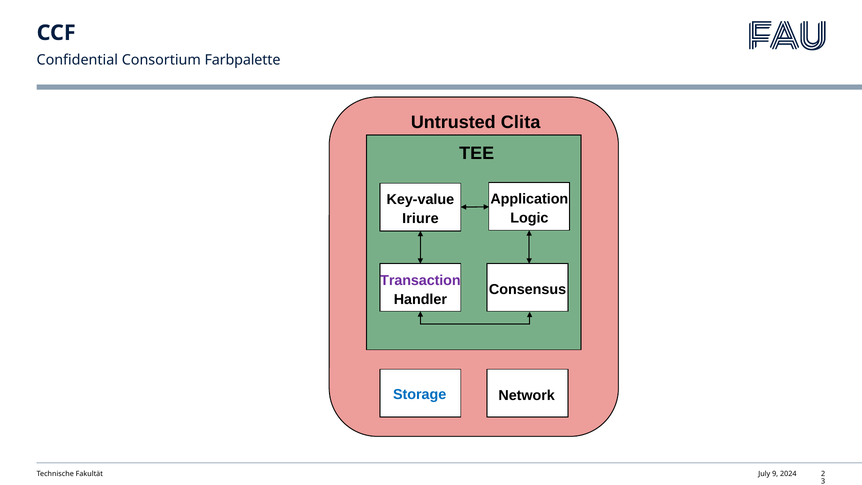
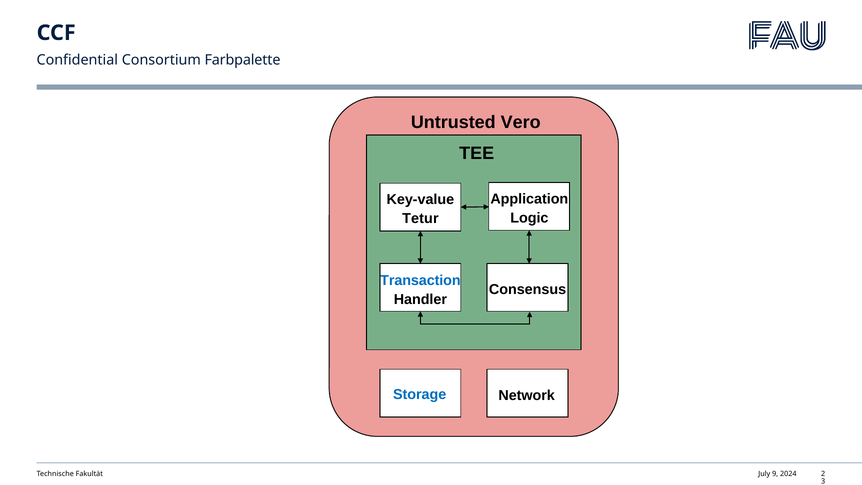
Clita: Clita -> Vero
Iriure: Iriure -> Tetur
Transaction colour: purple -> blue
